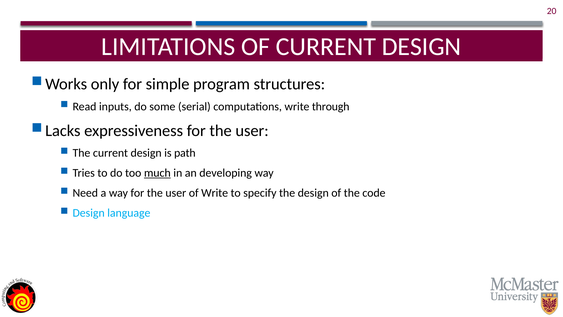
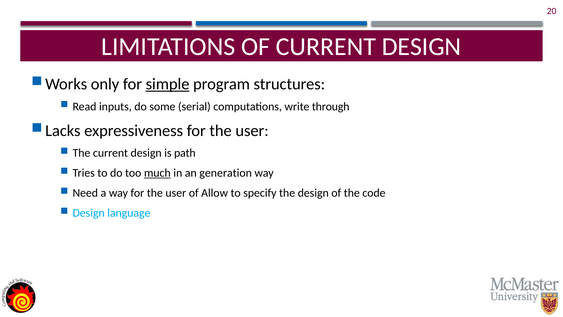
simple underline: none -> present
developing: developing -> generation
of Write: Write -> Allow
